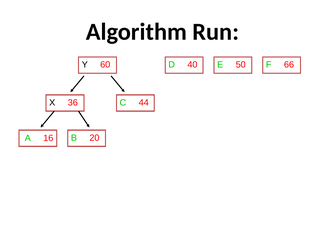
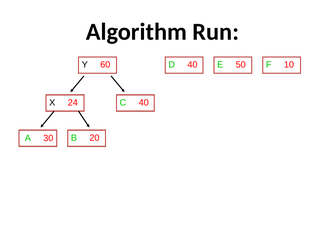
66: 66 -> 10
36: 36 -> 24
C 44: 44 -> 40
16: 16 -> 30
